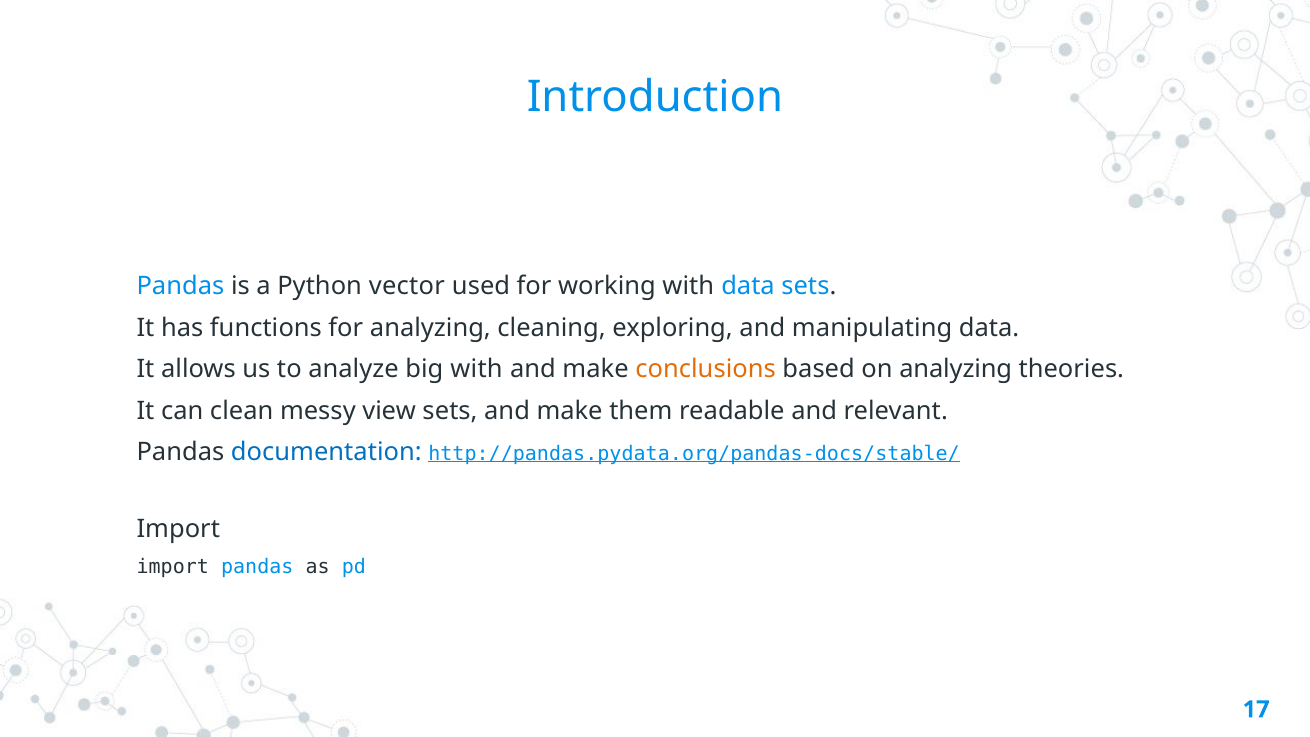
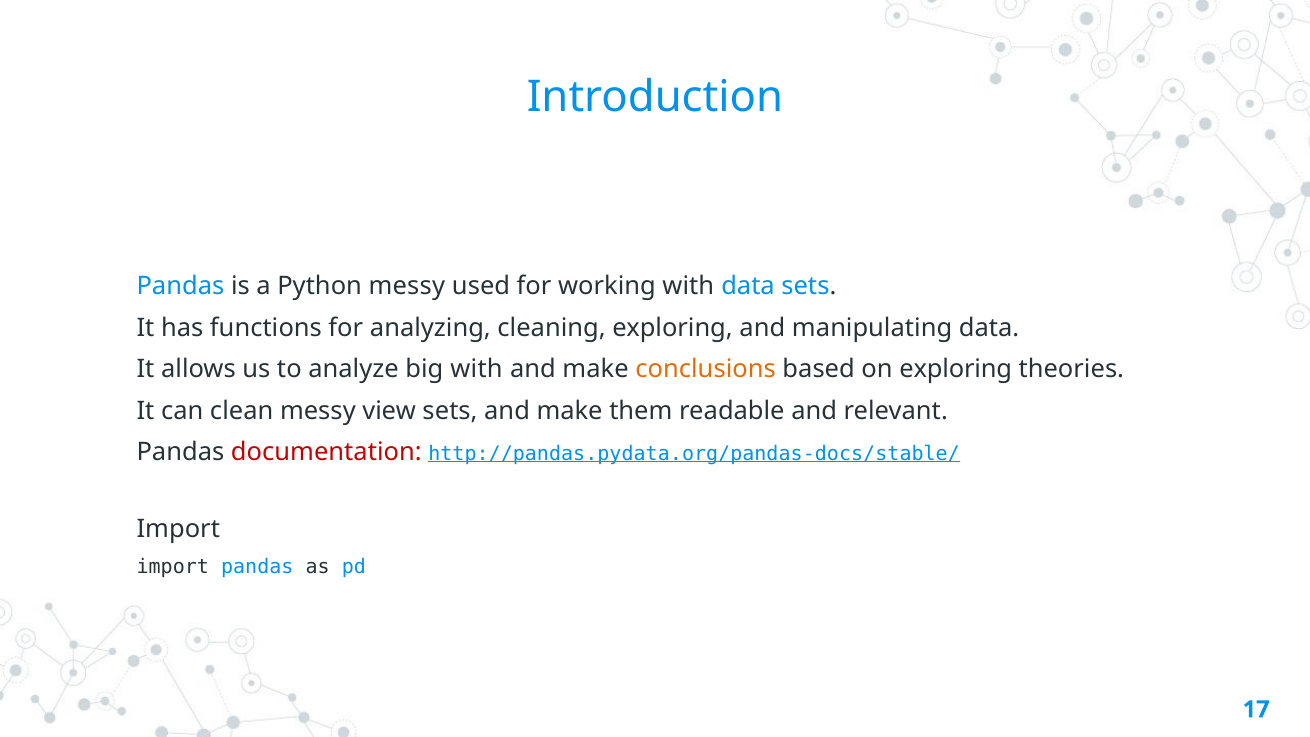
Python vector: vector -> messy
on analyzing: analyzing -> exploring
documentation colour: blue -> red
